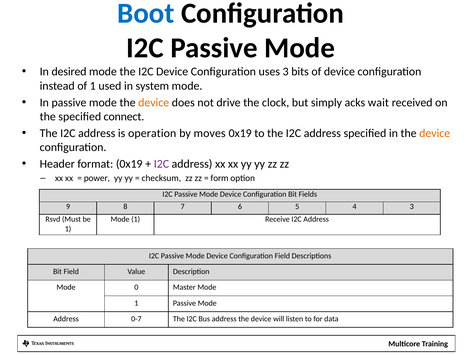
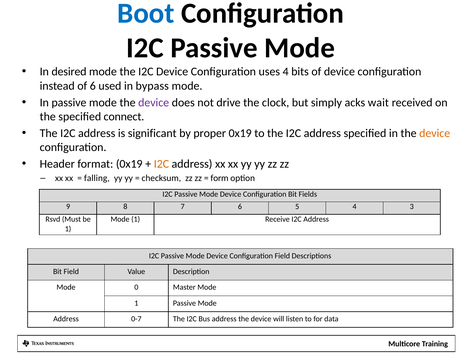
uses 3: 3 -> 4
of 1: 1 -> 6
system: system -> bypass
device at (154, 102) colour: orange -> purple
operation: operation -> significant
moves: moves -> proper
I2C at (161, 164) colour: purple -> orange
power: power -> falling
